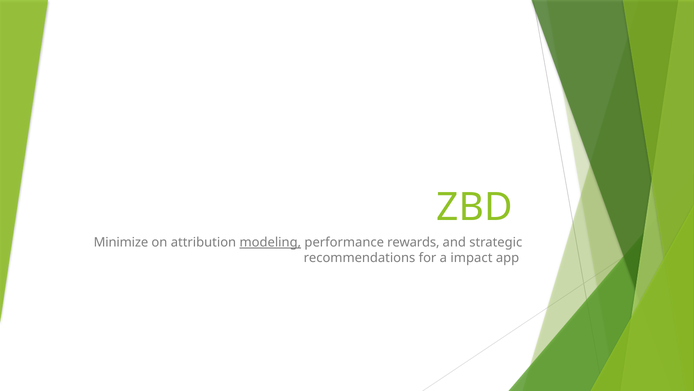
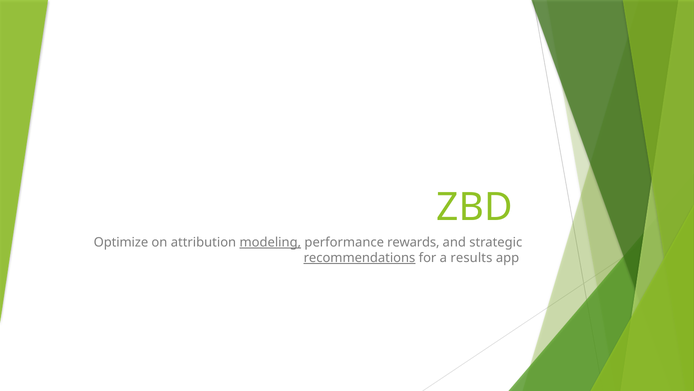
Minimize: Minimize -> Optimize
recommendations underline: none -> present
impact: impact -> results
